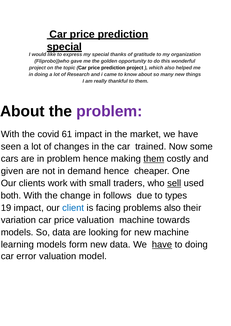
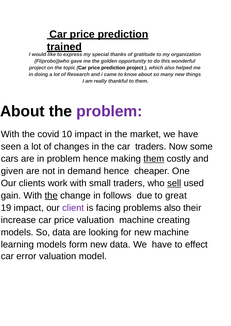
special at (64, 47): special -> trained
61: 61 -> 10
car trained: trained -> traders
both: both -> gain
the at (51, 196) underline: none -> present
types: types -> great
client colour: blue -> purple
variation: variation -> increase
towards: towards -> creating
have at (162, 245) underline: present -> none
to doing: doing -> effect
